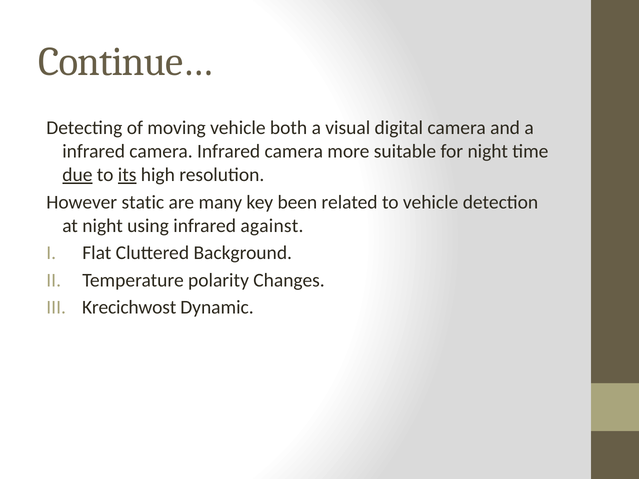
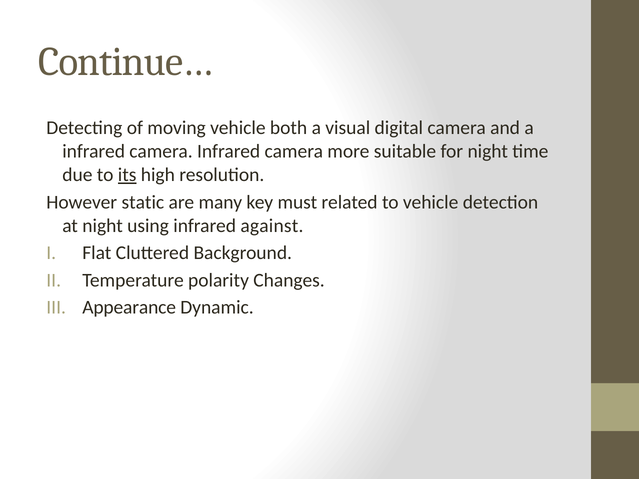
due underline: present -> none
been: been -> must
Krecichwost: Krecichwost -> Appearance
